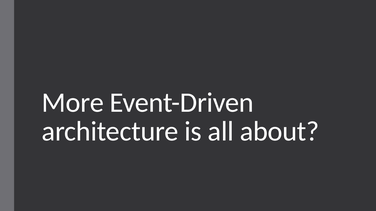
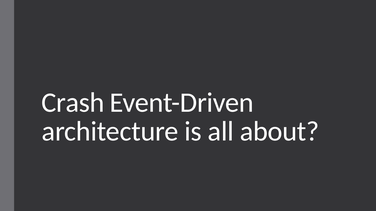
More: More -> Crash
